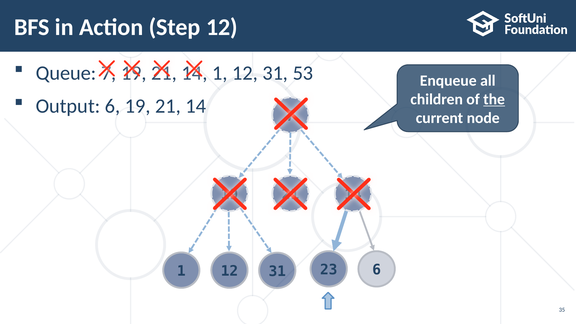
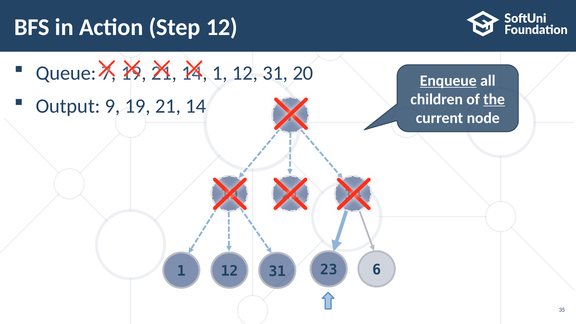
53: 53 -> 20
Enqueue underline: none -> present
Output 6: 6 -> 9
